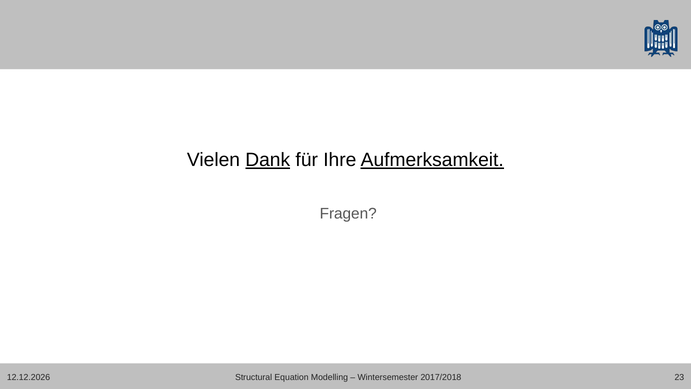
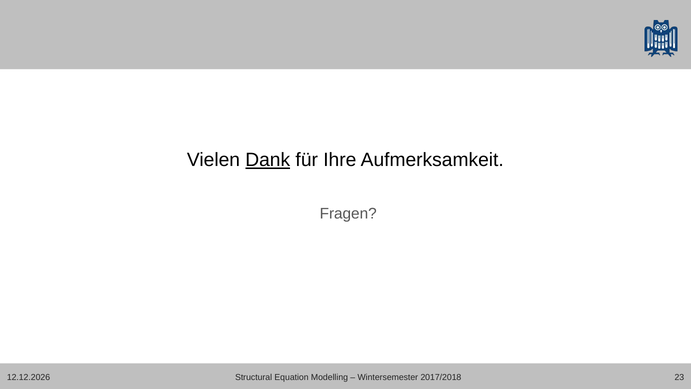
Aufmerksamkeit underline: present -> none
